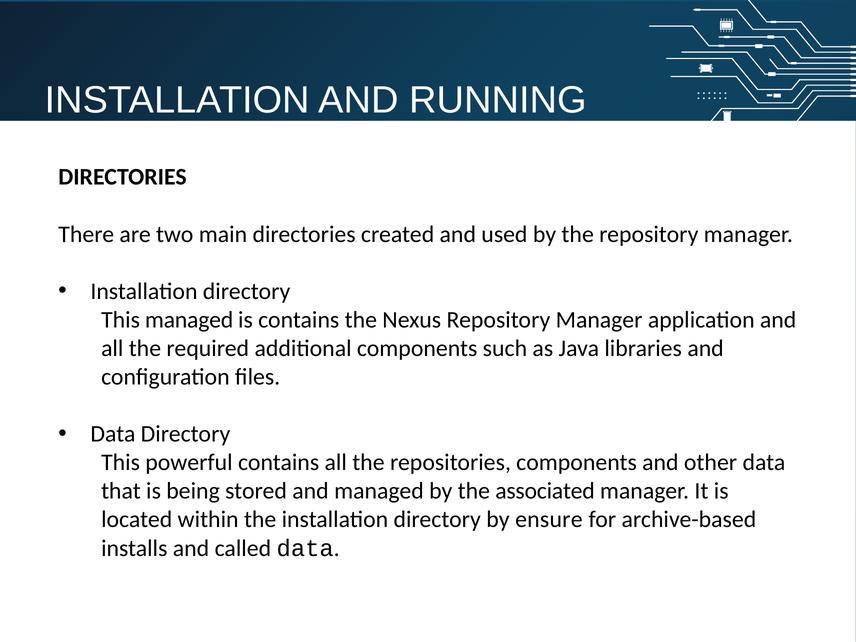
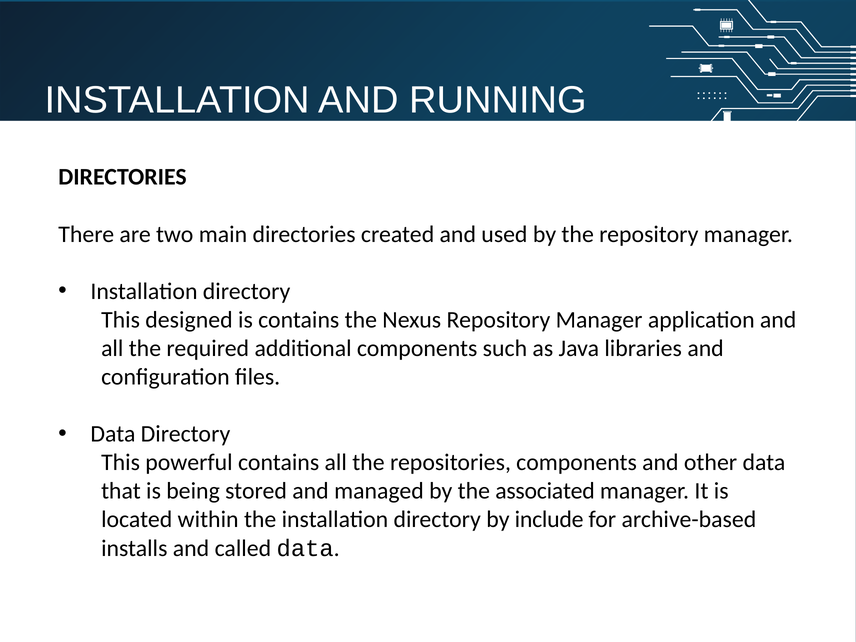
This managed: managed -> designed
ensure: ensure -> include
